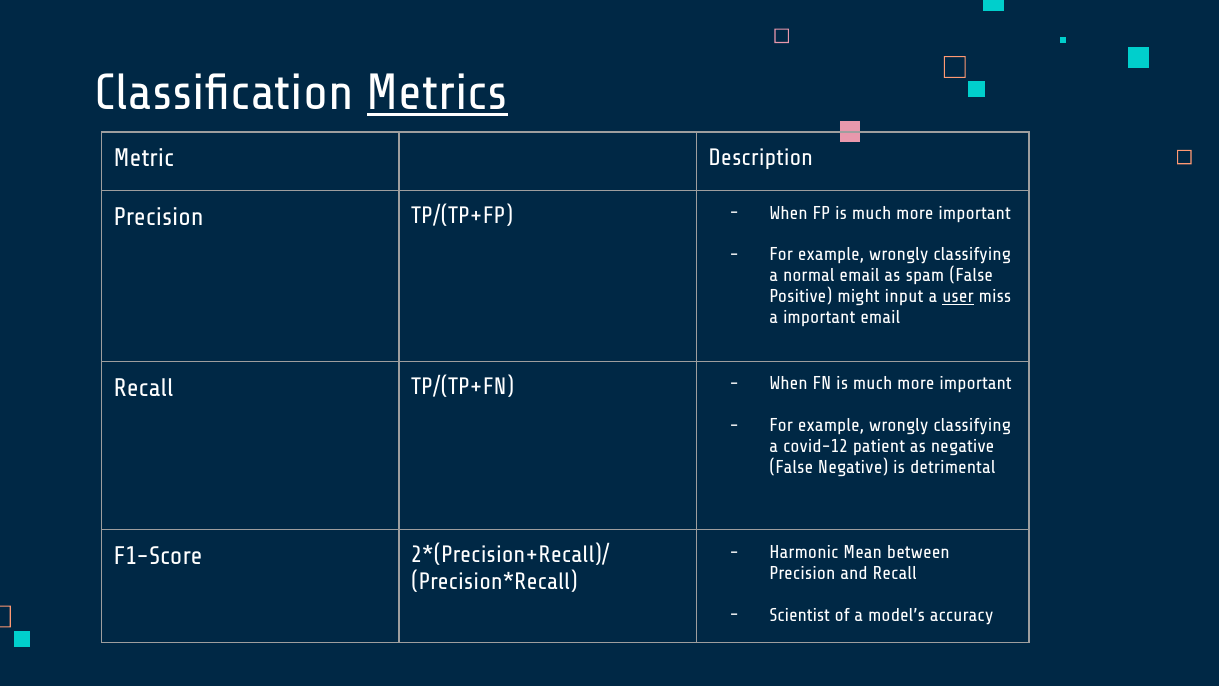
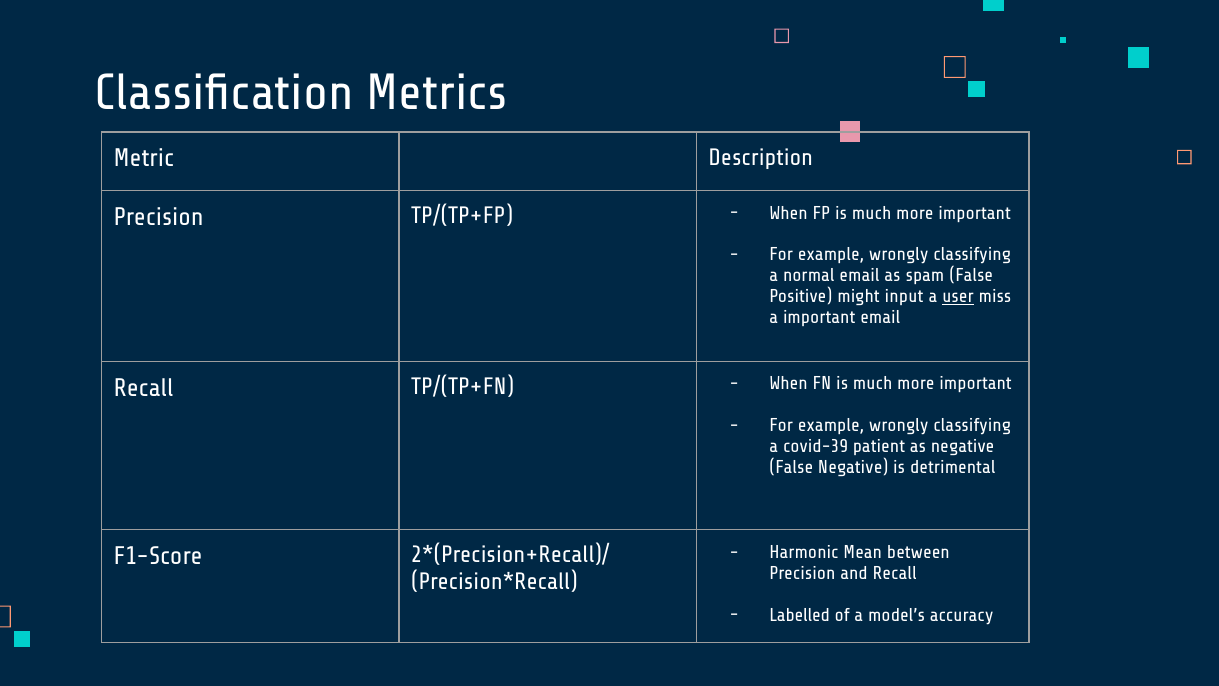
Metrics underline: present -> none
covid-12: covid-12 -> covid-39
Scientist: Scientist -> Labelled
